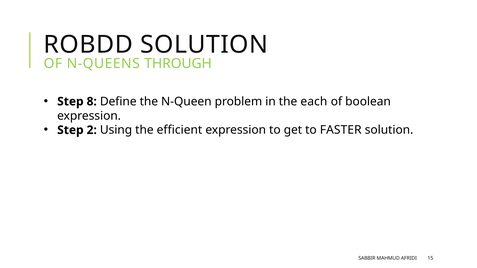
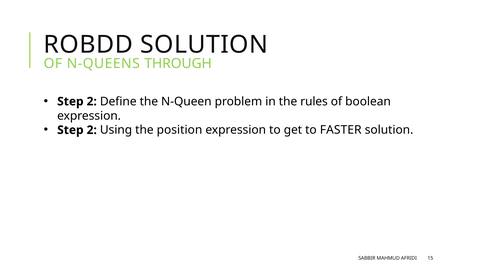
8 at (92, 102): 8 -> 2
each: each -> rules
efficient: efficient -> position
